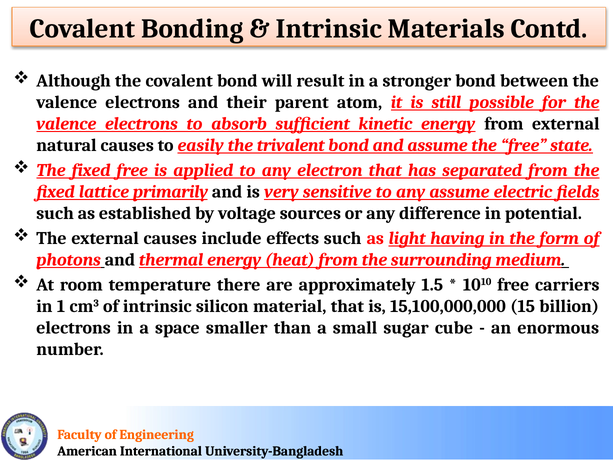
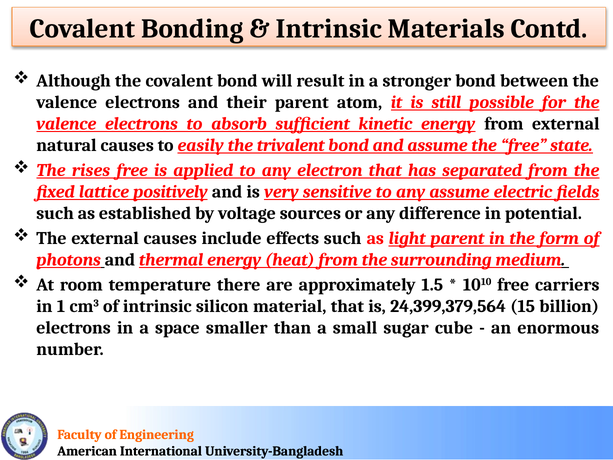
fixed at (91, 170): fixed -> rises
primarily: primarily -> positively
light having: having -> parent
15,100,000,000: 15,100,000,000 -> 24,399,379,564
